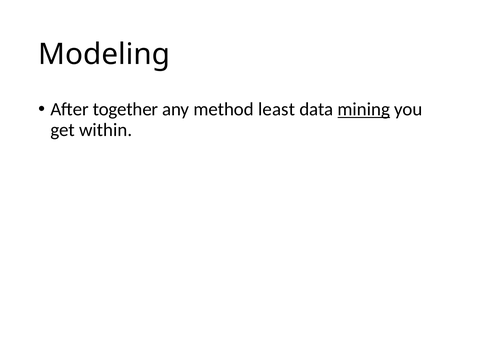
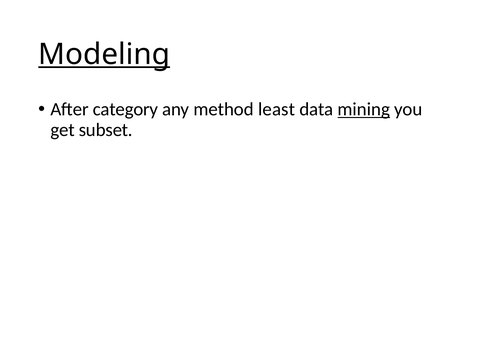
Modeling underline: none -> present
together: together -> category
within: within -> subset
